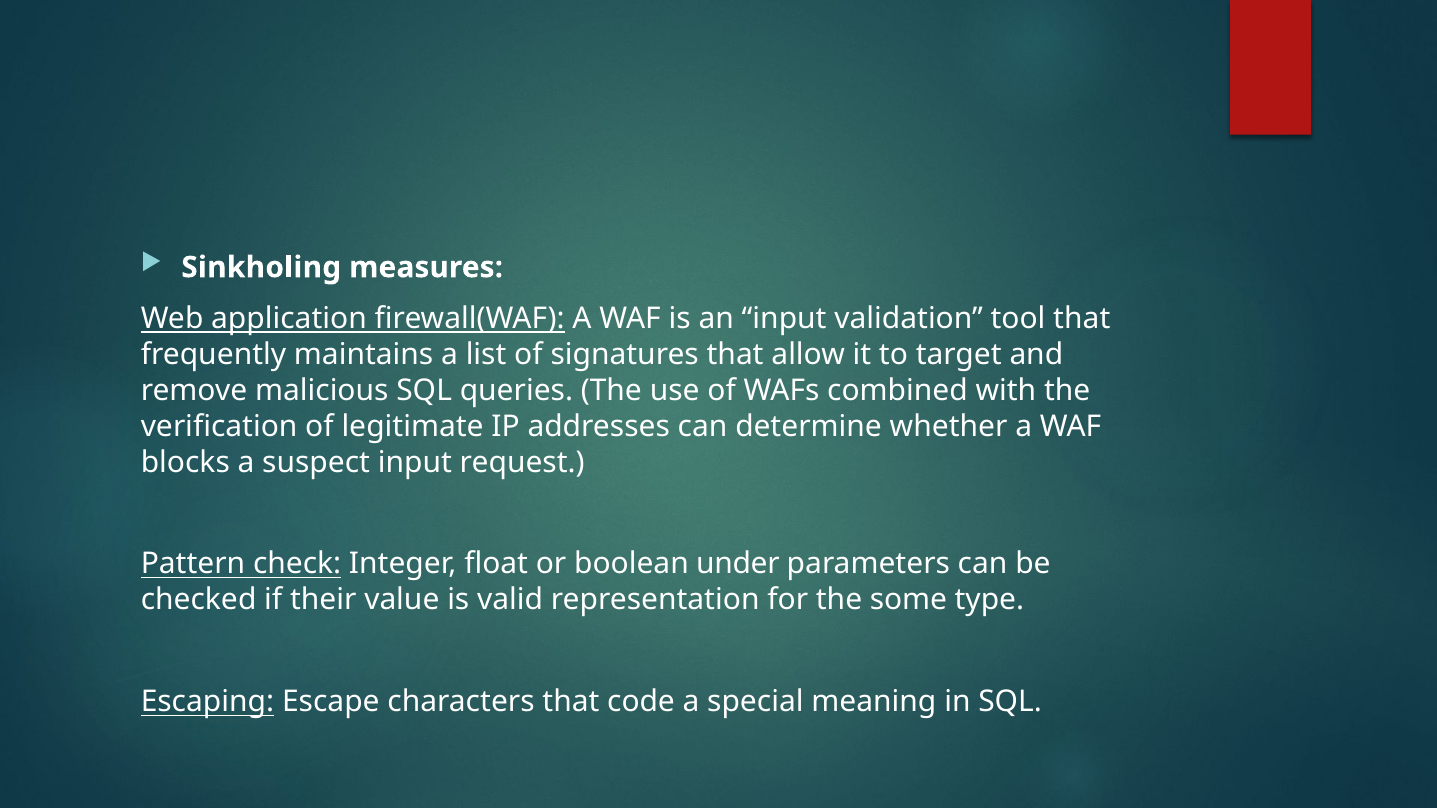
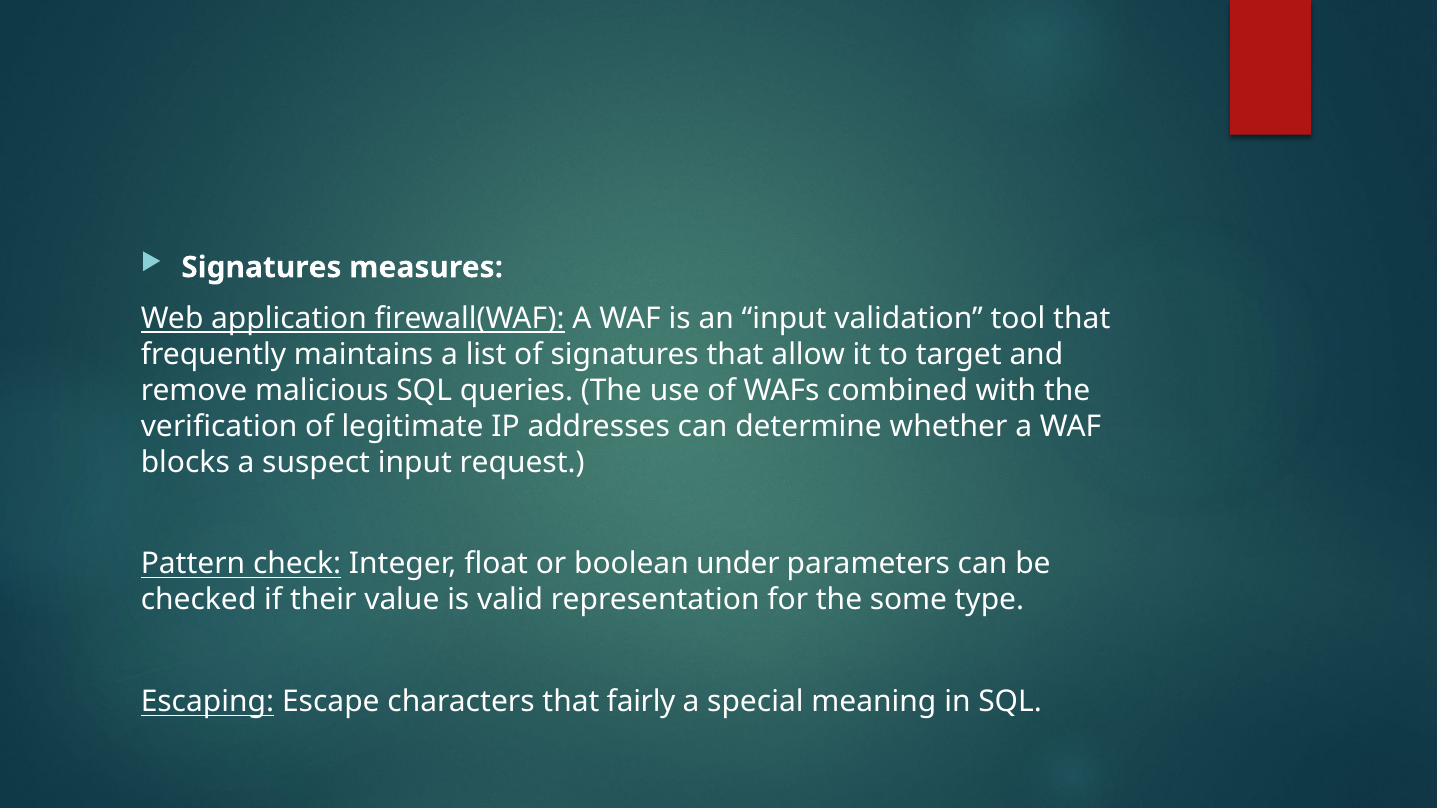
Sinkholing at (261, 267): Sinkholing -> Signatures
code: code -> fairly
